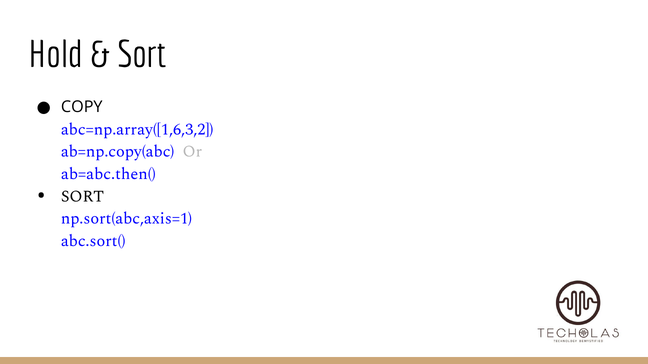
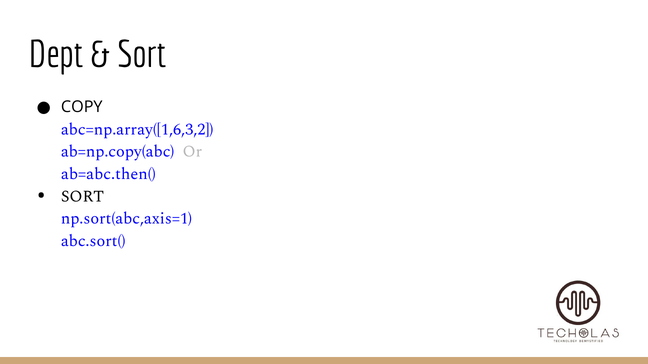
Hold: Hold -> Dept
